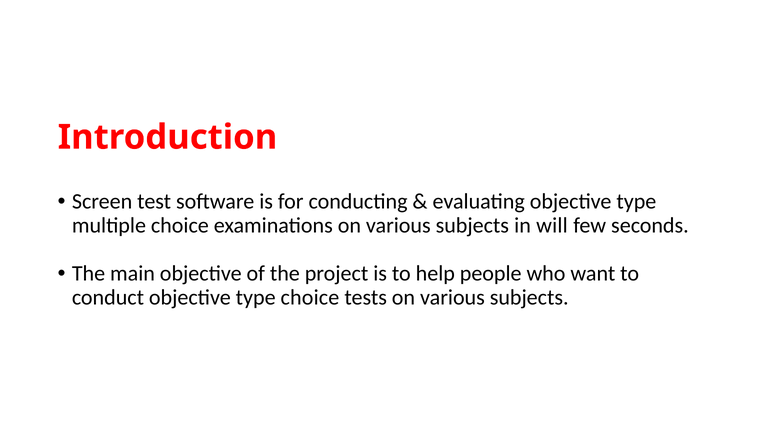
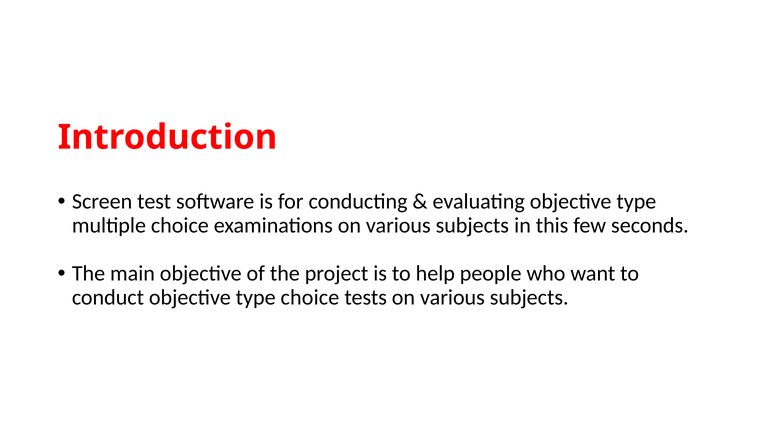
will: will -> this
